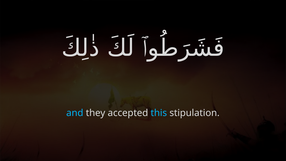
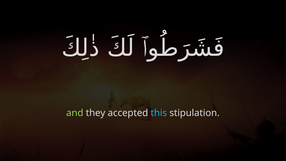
and colour: light blue -> light green
